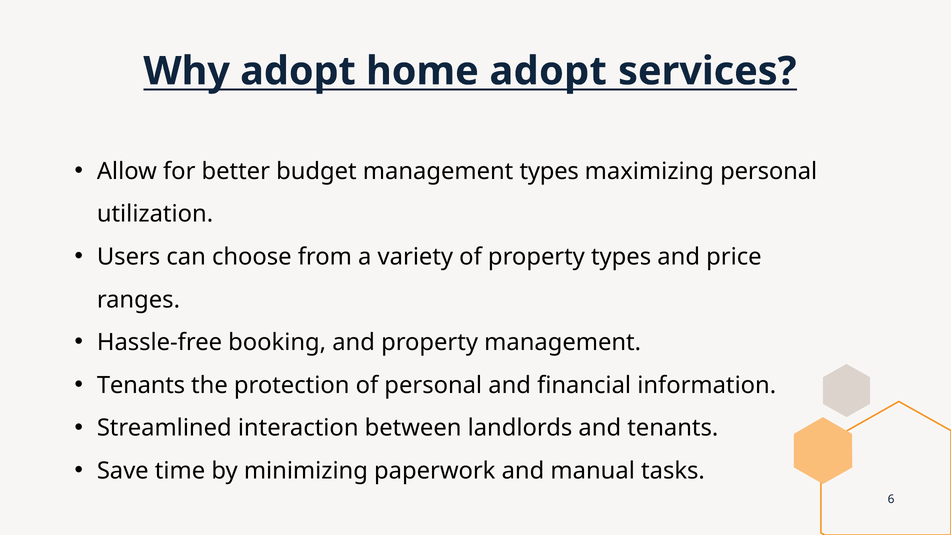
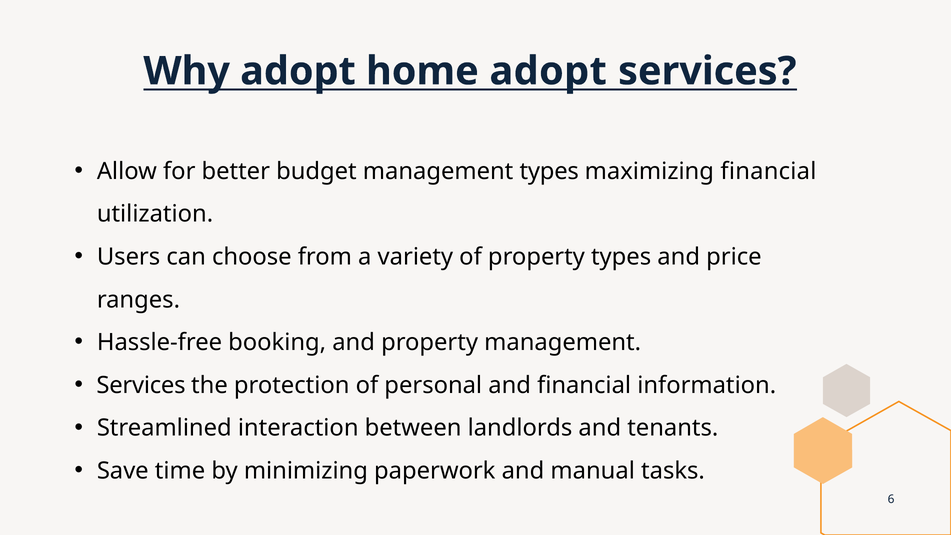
maximizing personal: personal -> financial
Tenants at (141, 385): Tenants -> Services
